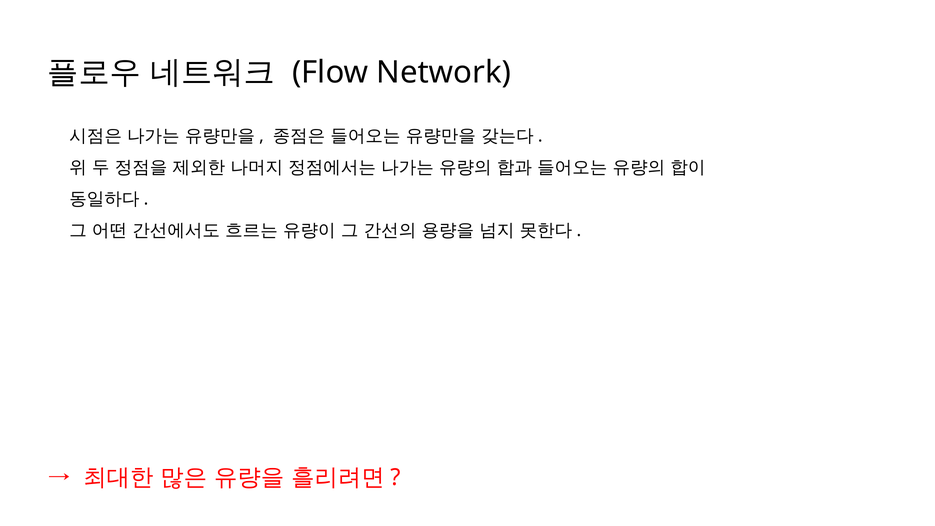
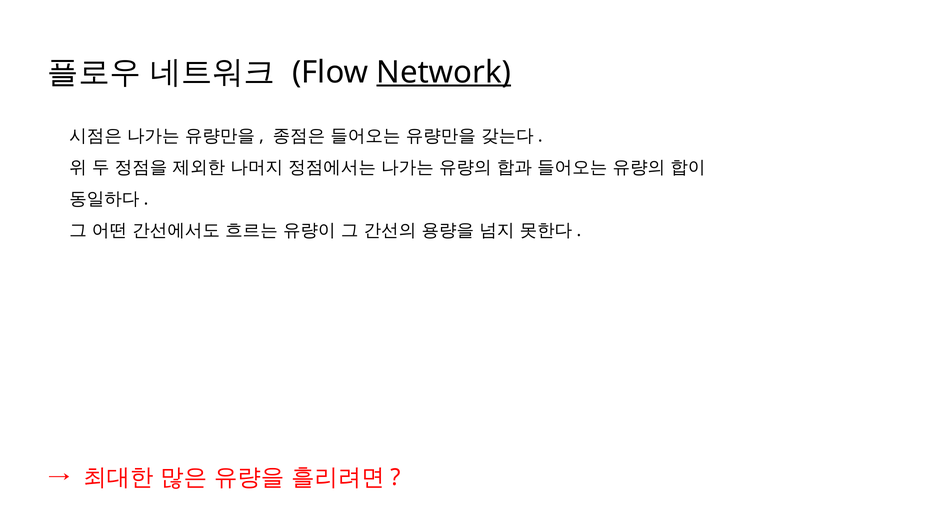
Network underline: none -> present
